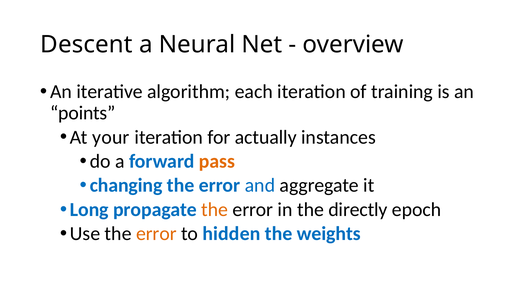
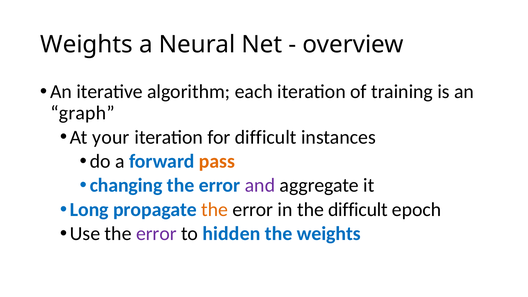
Descent at (86, 44): Descent -> Weights
points: points -> graph
for actually: actually -> difficult
and colour: blue -> purple
the directly: directly -> difficult
error at (156, 234) colour: orange -> purple
